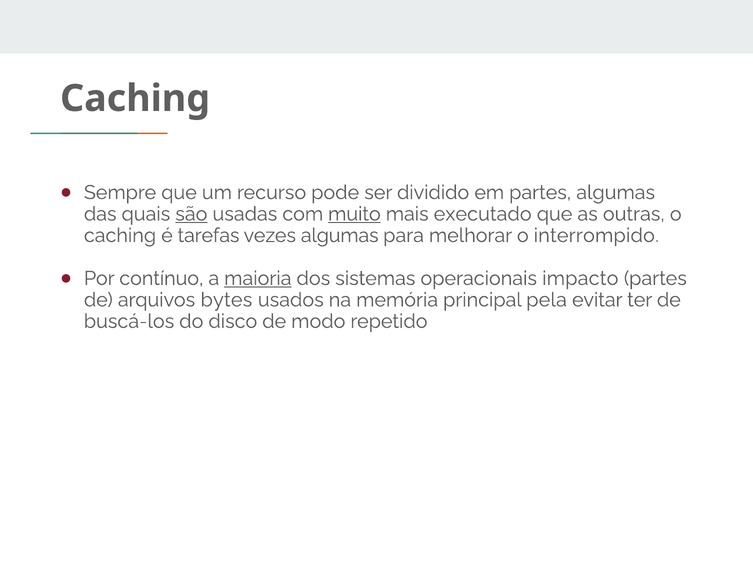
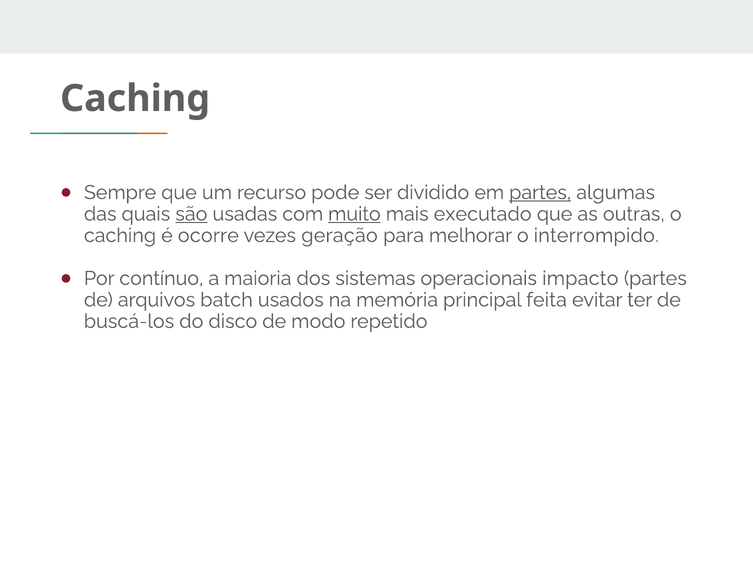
partes at (540, 192) underline: none -> present
tarefas: tarefas -> ocorre
vezes algumas: algumas -> geração
maioria underline: present -> none
bytes: bytes -> batch
pela: pela -> feita
